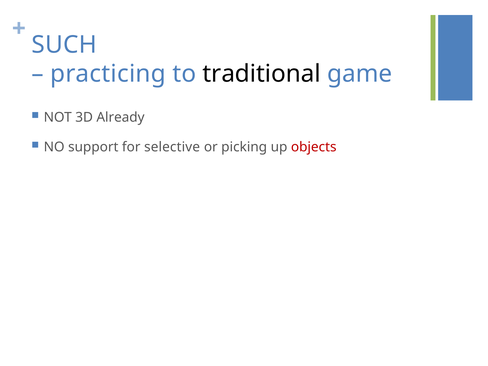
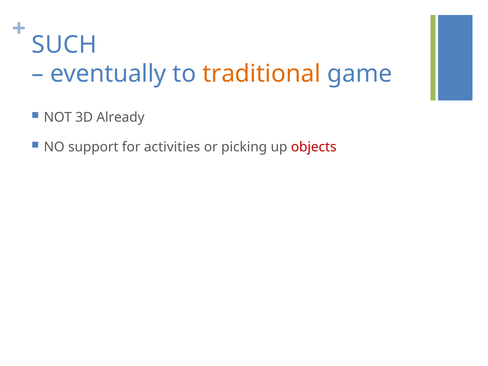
practicing: practicing -> eventually
traditional colour: black -> orange
selective: selective -> activities
